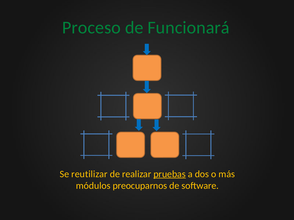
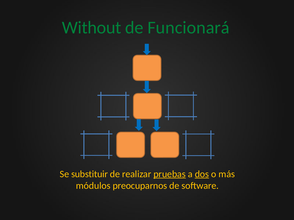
Proceso: Proceso -> Without
reutilizar: reutilizar -> substituir
dos underline: none -> present
